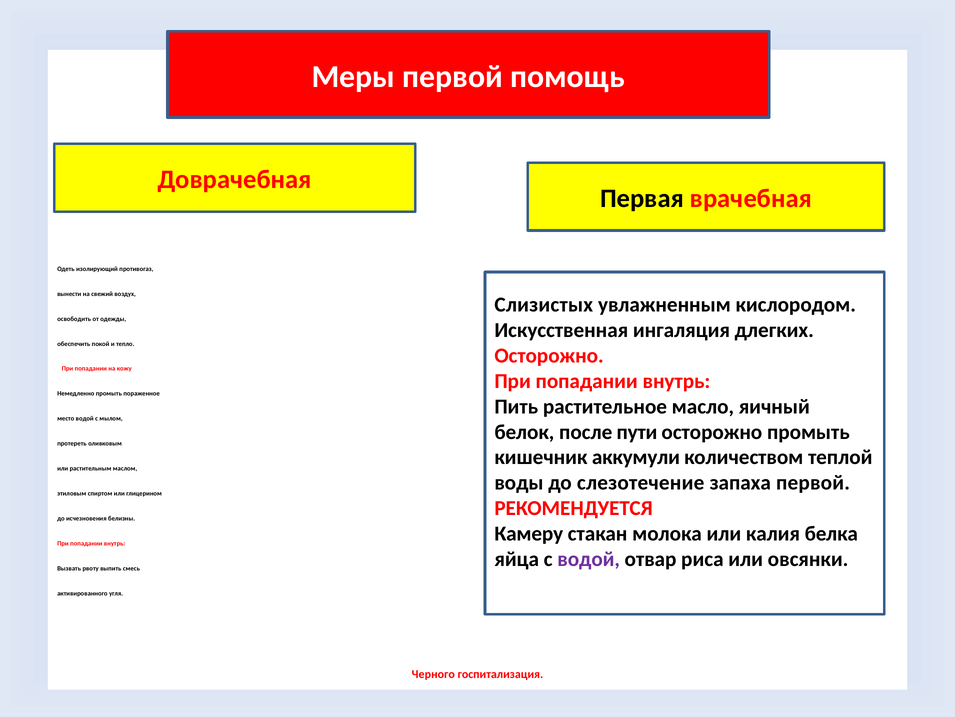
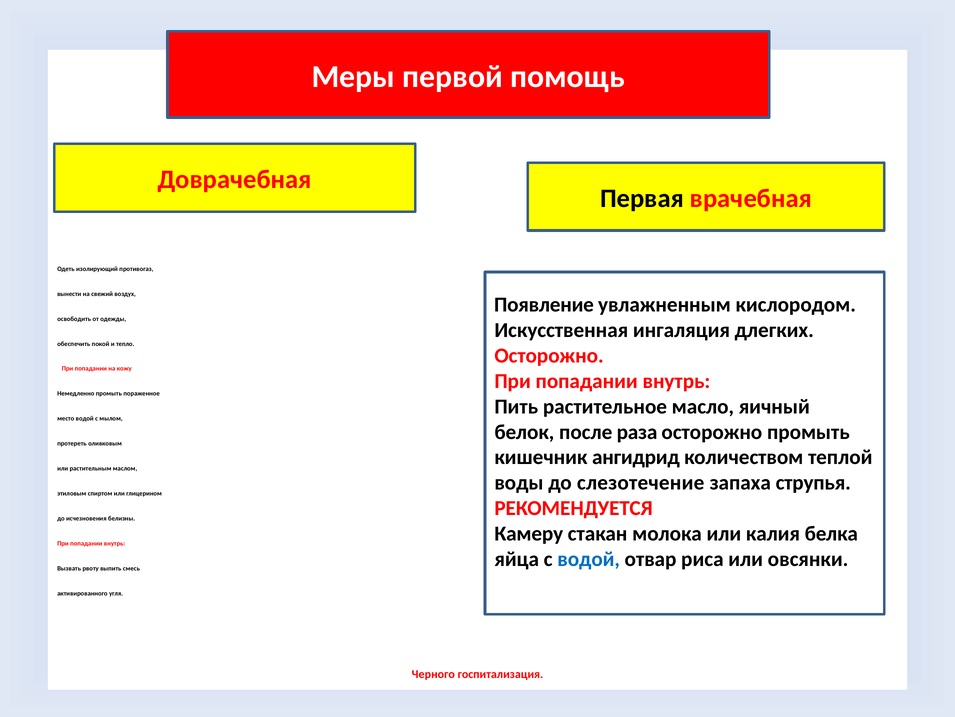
Слизистых: Слизистых -> Появление
пути: пути -> раза
аккумули: аккумули -> ангидрид
запаха первой: первой -> струпья
водой at (589, 559) colour: purple -> blue
